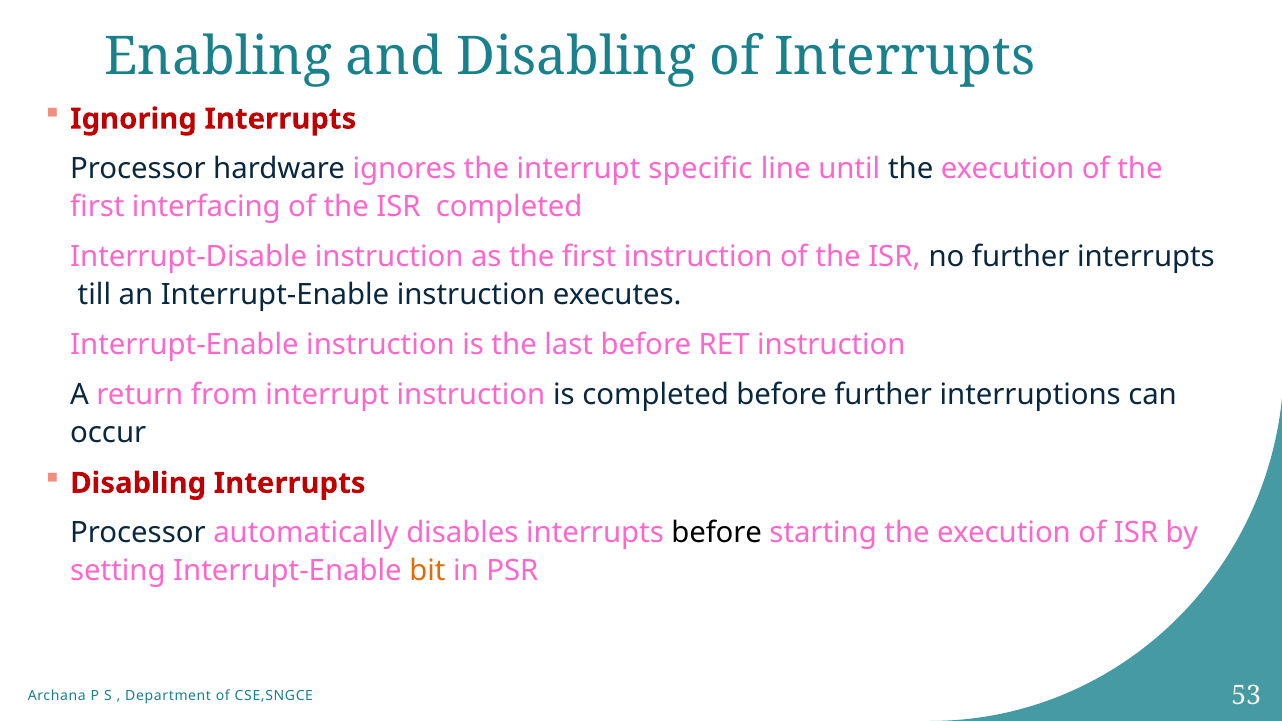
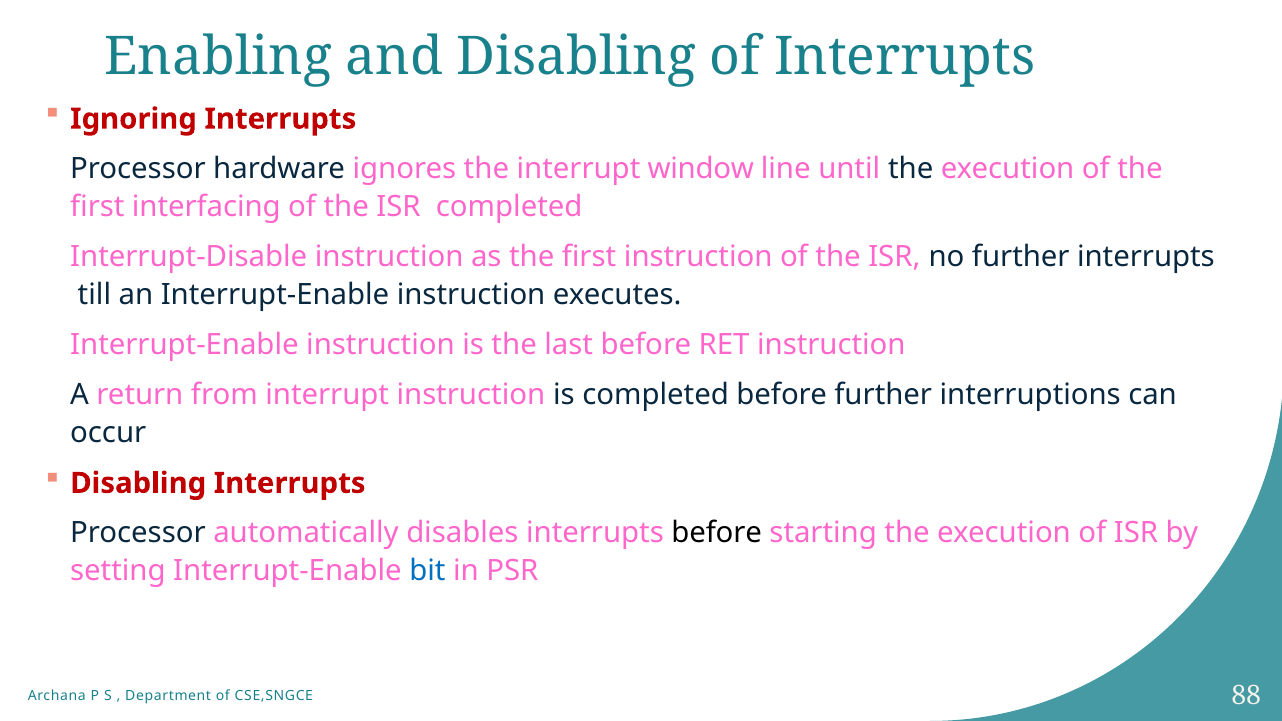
specific: specific -> window
bit colour: orange -> blue
53: 53 -> 88
